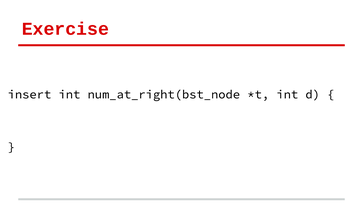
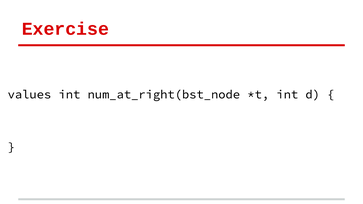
insert: insert -> values
